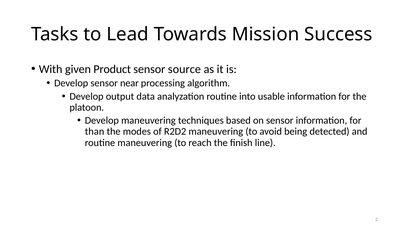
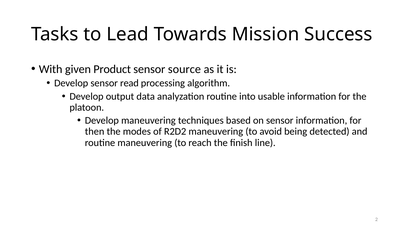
near: near -> read
than: than -> then
